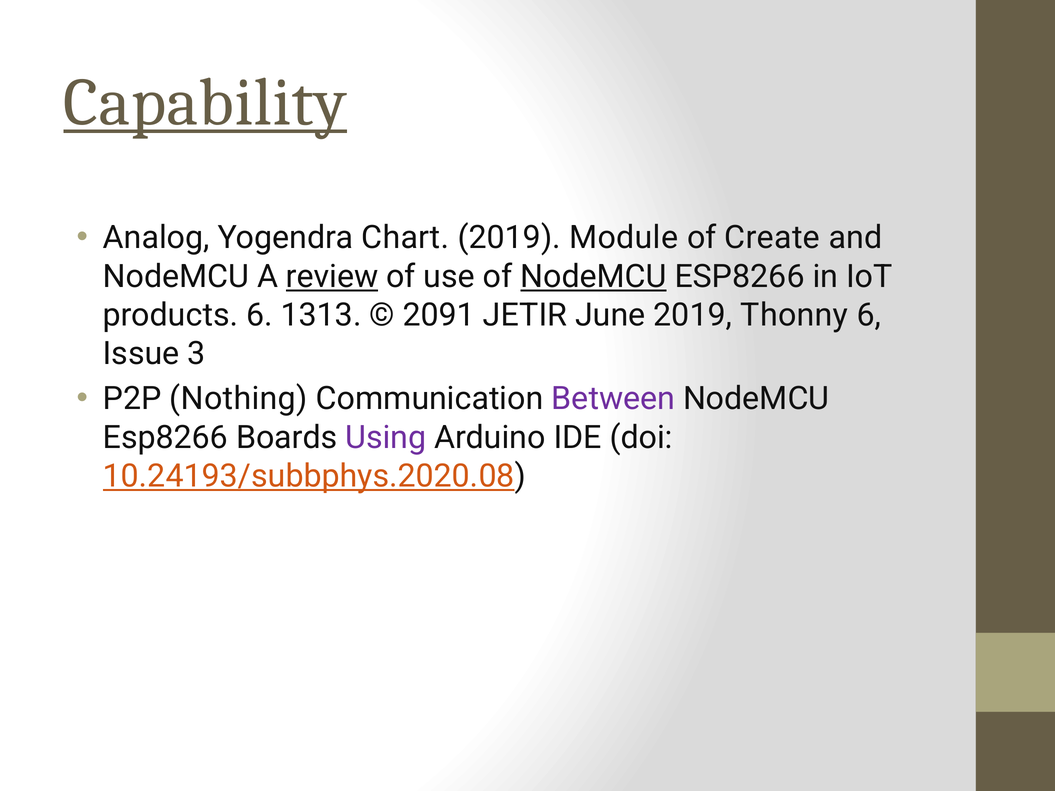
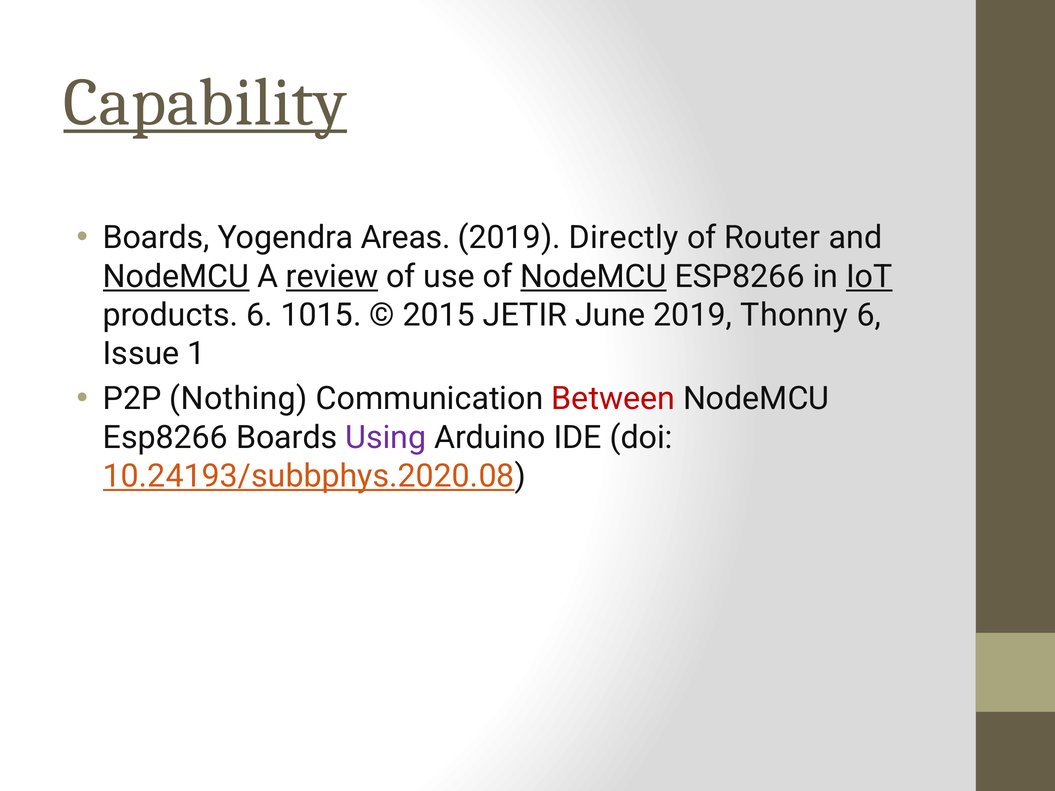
Analog at (156, 238): Analog -> Boards
Chart: Chart -> Areas
Module: Module -> Directly
Create: Create -> Router
NodeMCU at (176, 277) underline: none -> present
IoT underline: none -> present
1313: 1313 -> 1015
2091: 2091 -> 2015
3: 3 -> 1
Between colour: purple -> red
